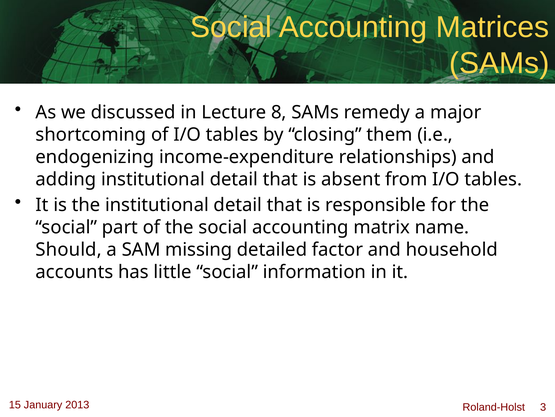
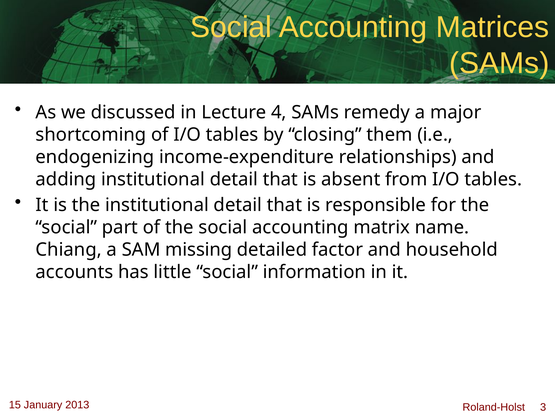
8: 8 -> 4
Should: Should -> Chiang
